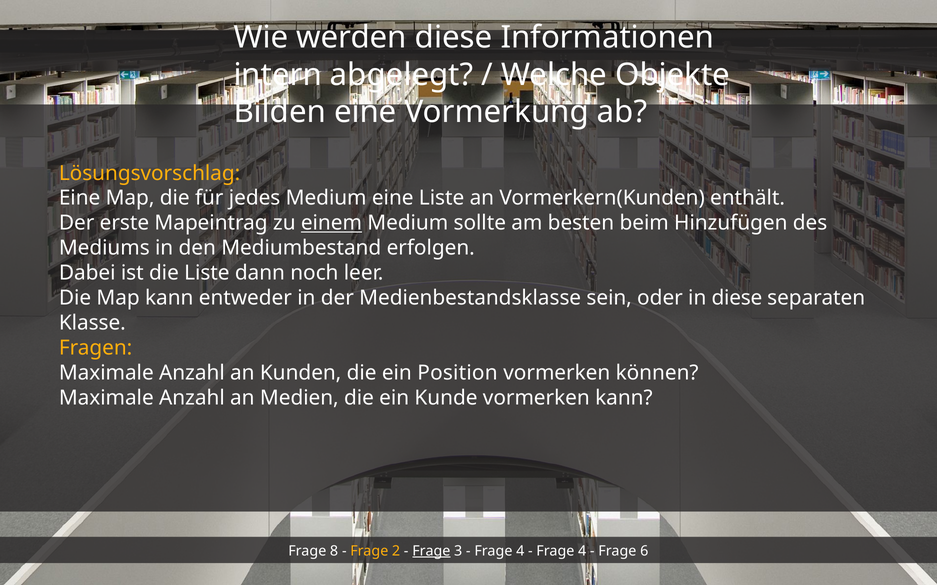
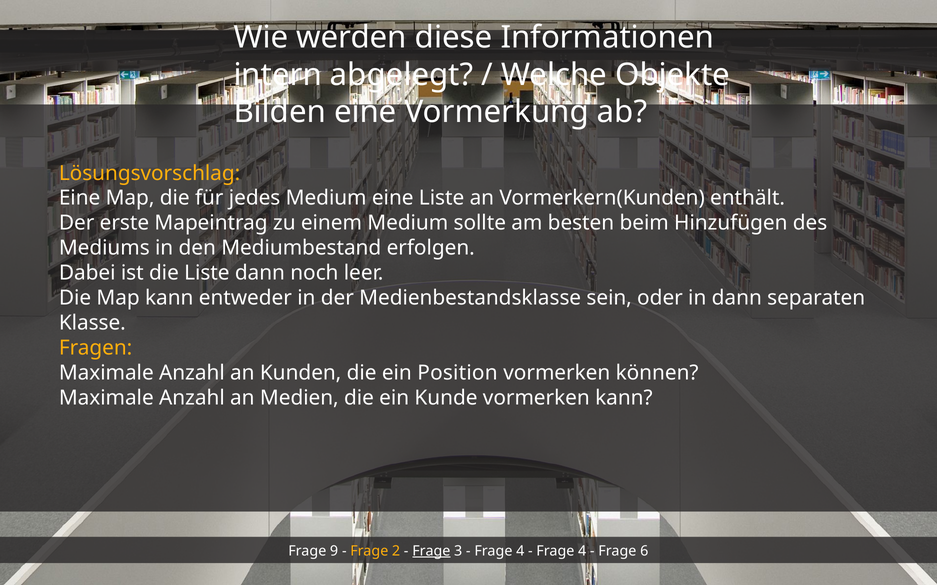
einem underline: present -> none
in diese: diese -> dann
8: 8 -> 9
